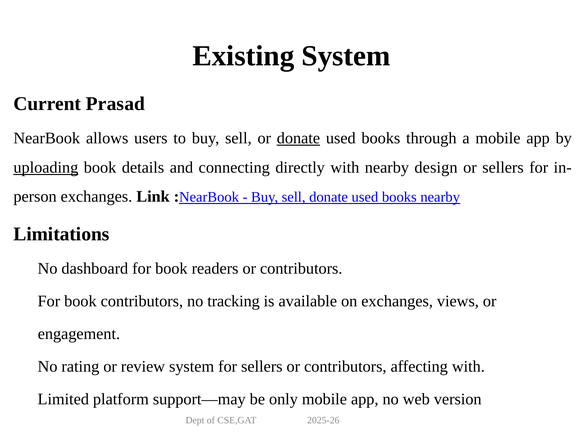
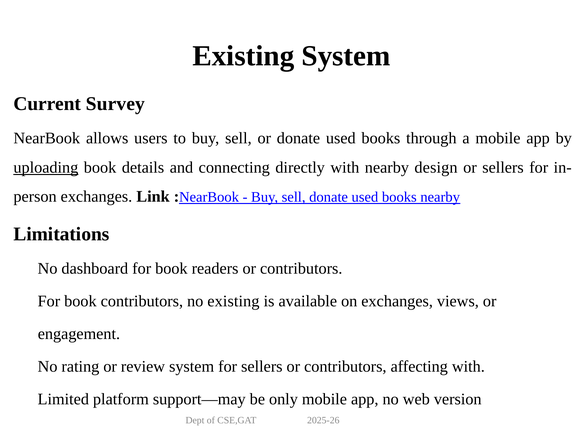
Prasad: Prasad -> Survey
donate at (298, 138) underline: present -> none
no tracking: tracking -> existing
